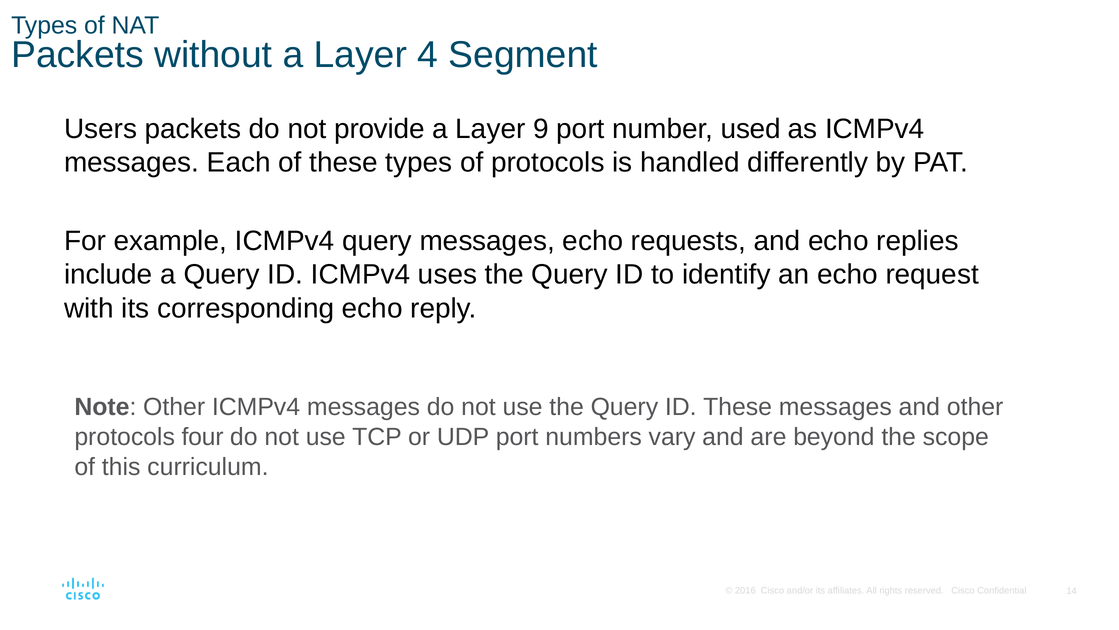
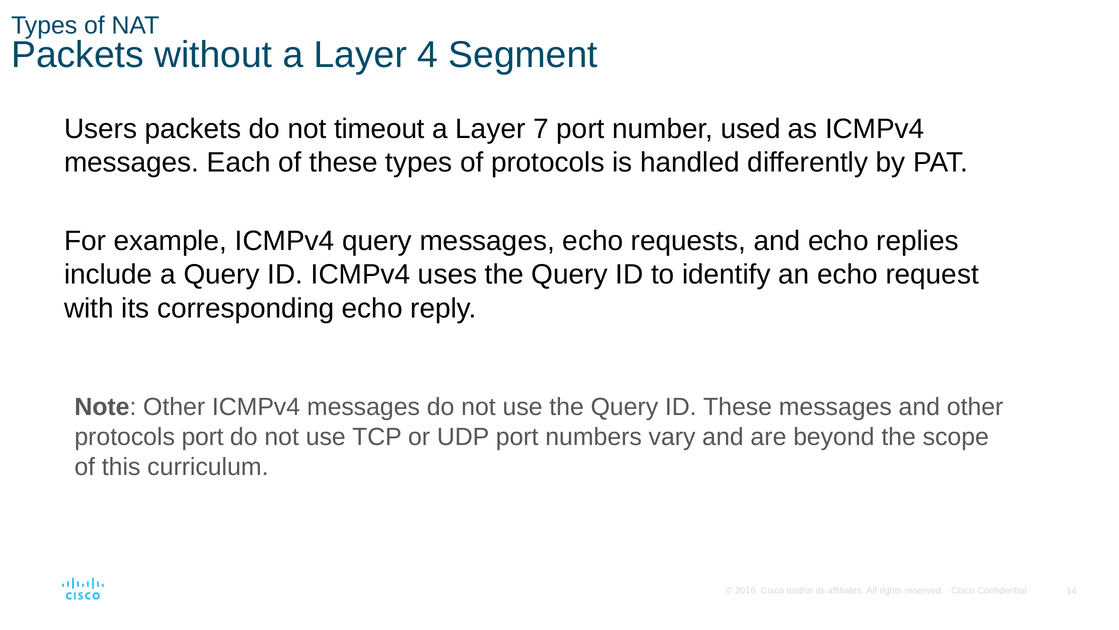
provide: provide -> timeout
9: 9 -> 7
protocols four: four -> port
